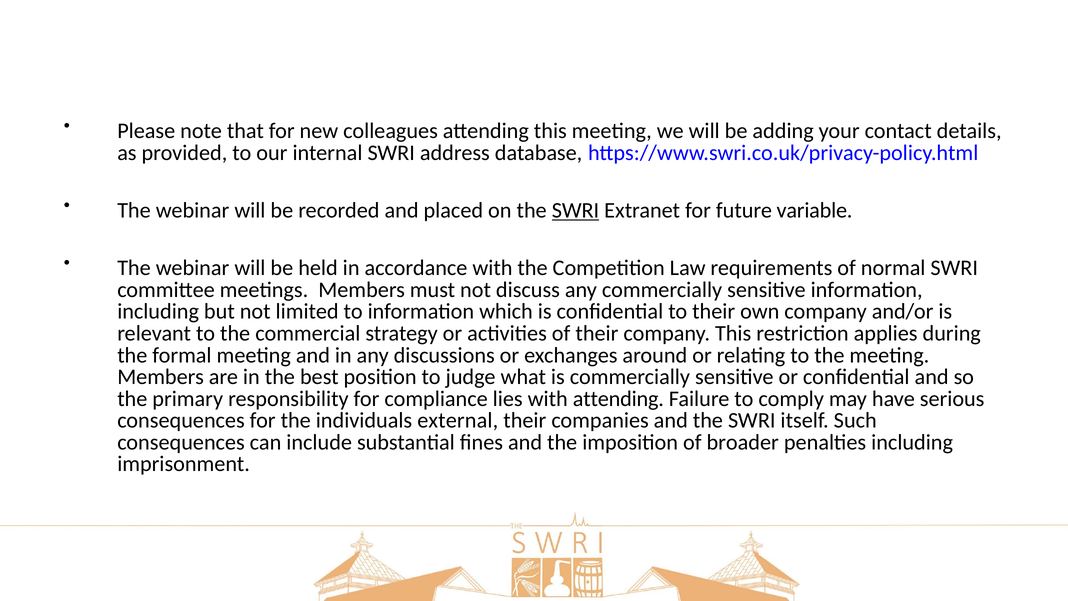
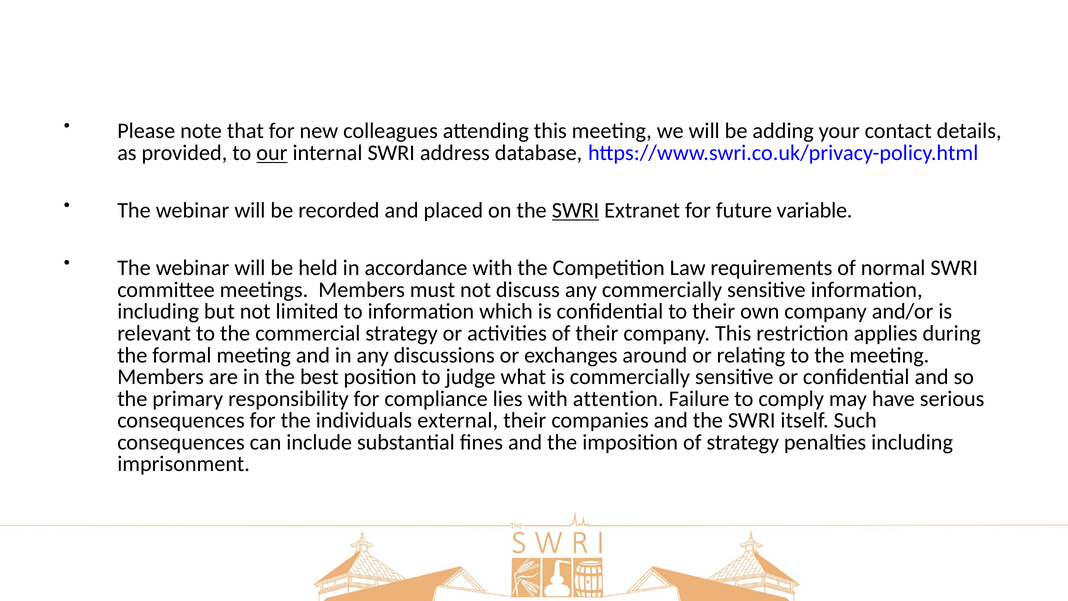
our underline: none -> present
with attending: attending -> attention
of broader: broader -> strategy
